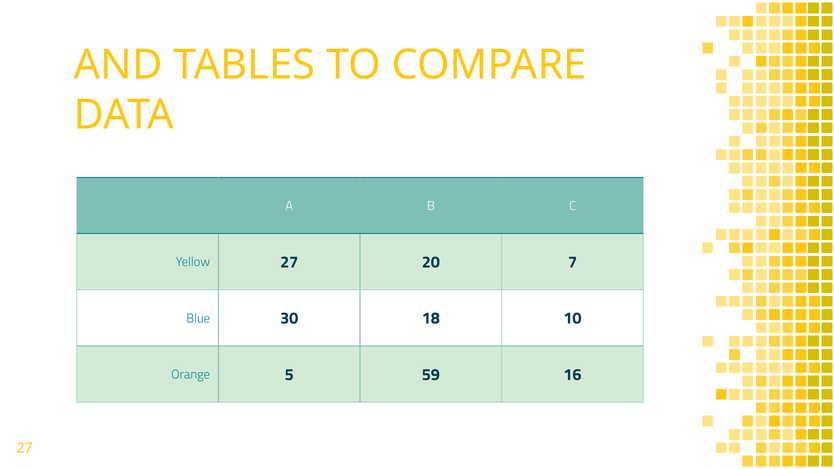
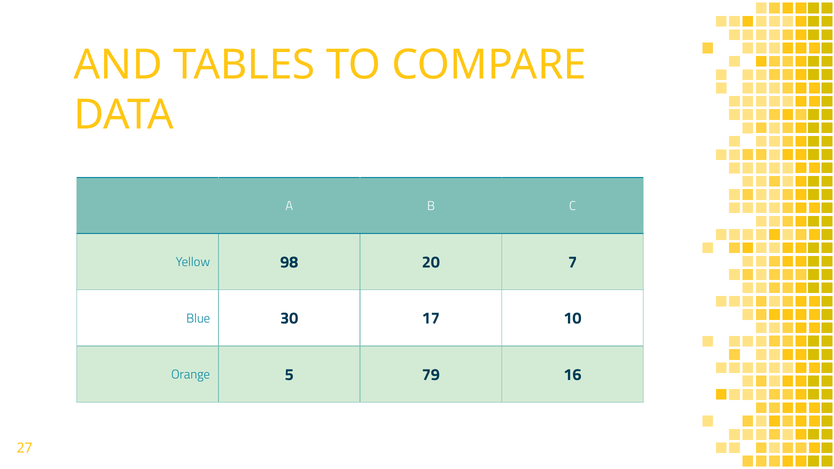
Yellow 27: 27 -> 98
18: 18 -> 17
59: 59 -> 79
